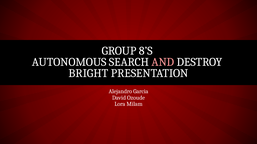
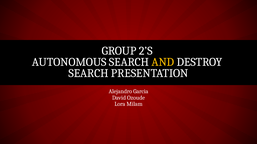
8’S: 8’S -> 2’S
AND colour: pink -> yellow
BRIGHT at (88, 74): BRIGHT -> SEARCH
